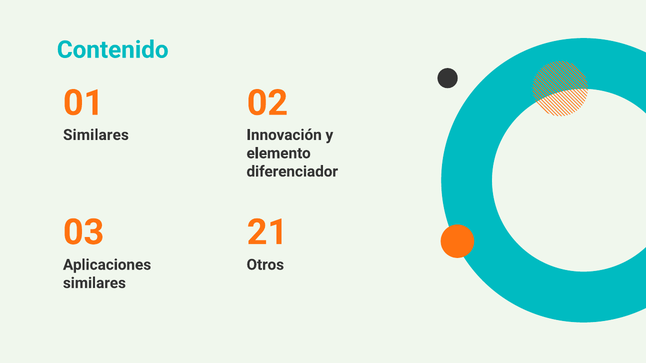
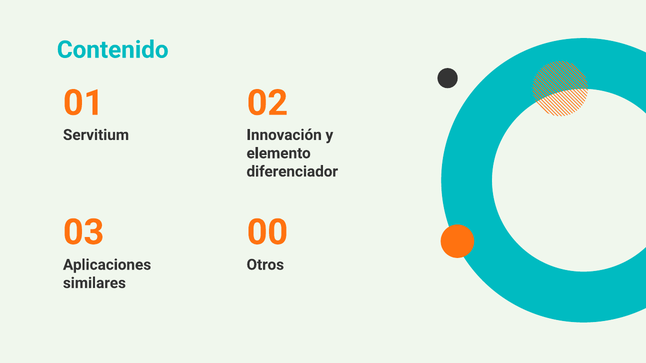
Similares at (96, 135): Similares -> Servitium
21: 21 -> 00
